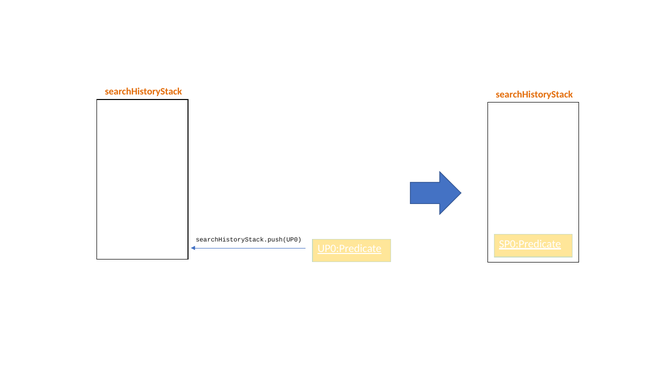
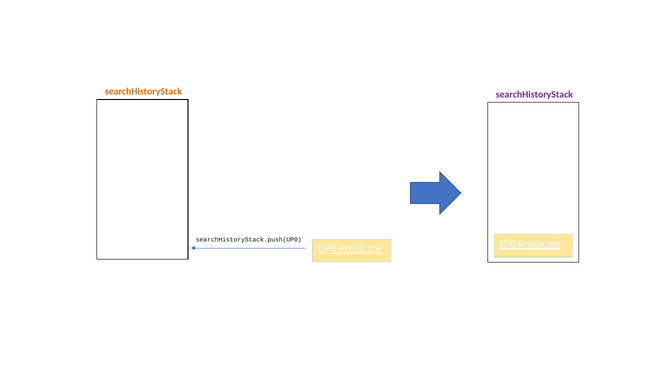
searchHistoryStack at (534, 95) colour: orange -> purple
